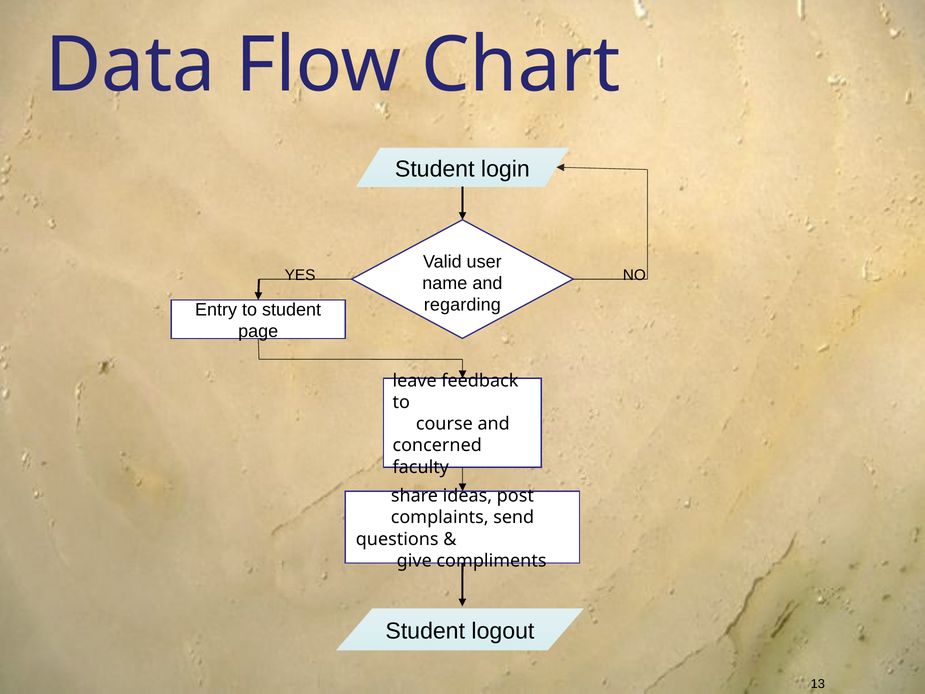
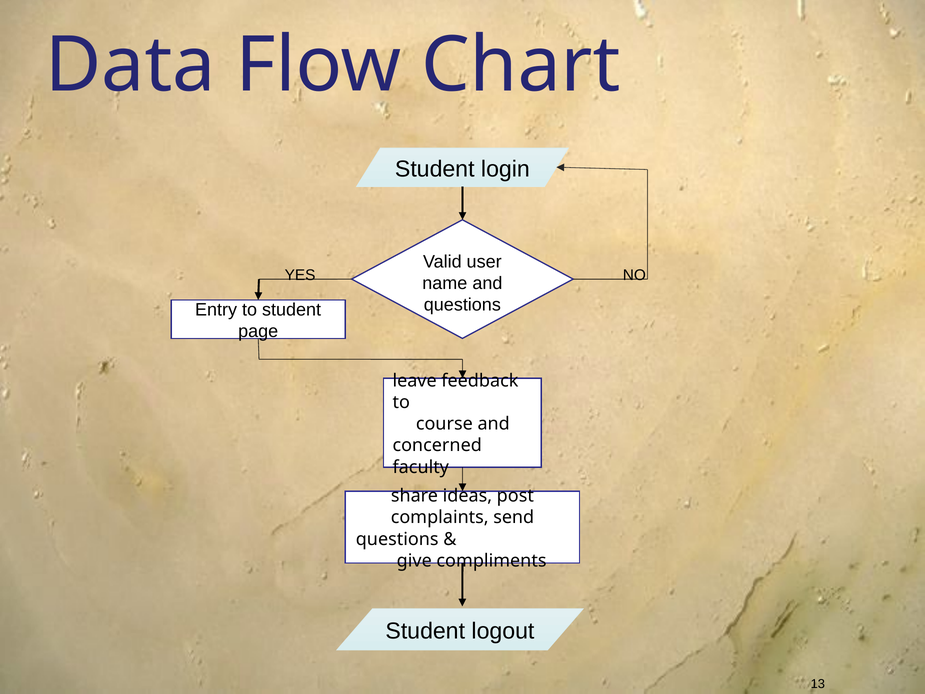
regarding at (462, 305): regarding -> questions
